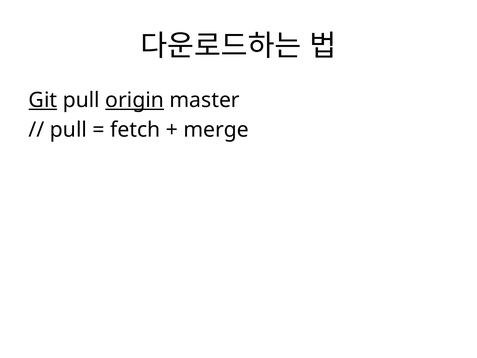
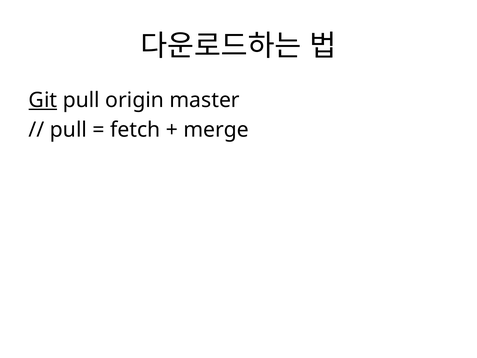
origin underline: present -> none
